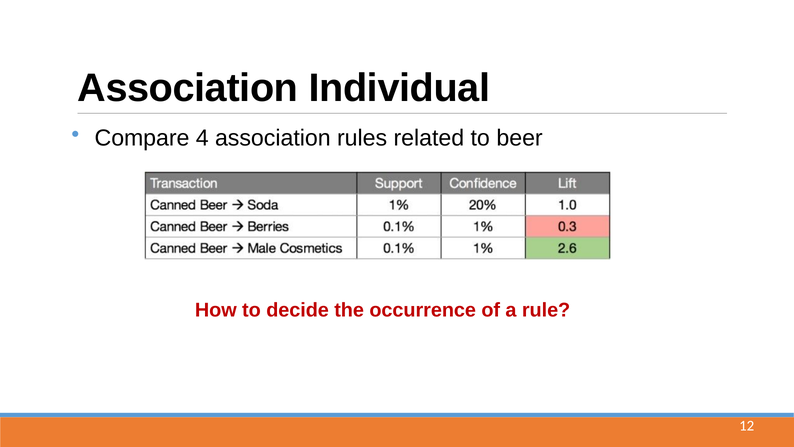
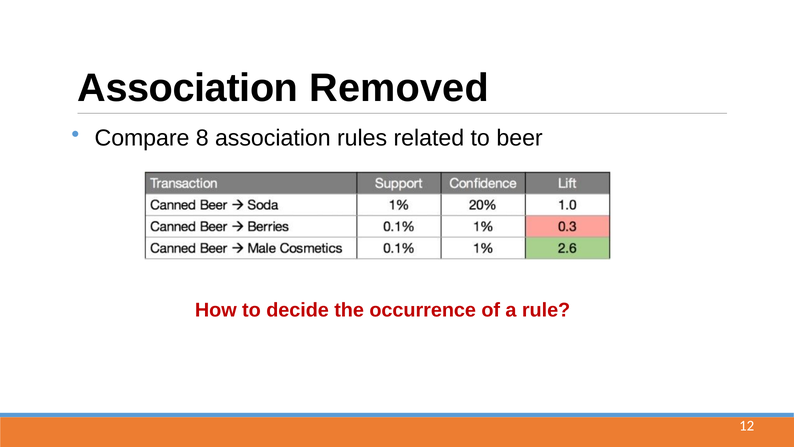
Individual: Individual -> Removed
4: 4 -> 8
